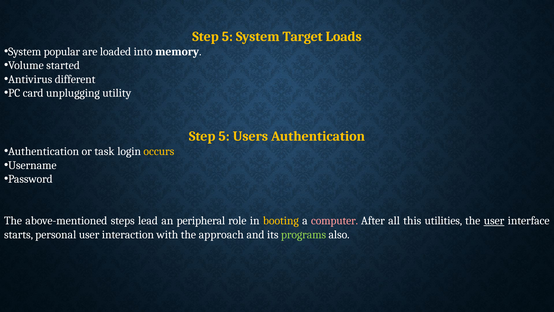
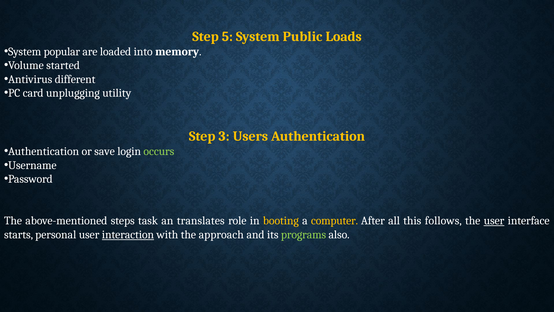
Target: Target -> Public
5 at (224, 136): 5 -> 3
task: task -> save
occurs colour: yellow -> light green
lead: lead -> task
peripheral: peripheral -> translates
computer colour: pink -> yellow
utilities: utilities -> follows
interaction underline: none -> present
